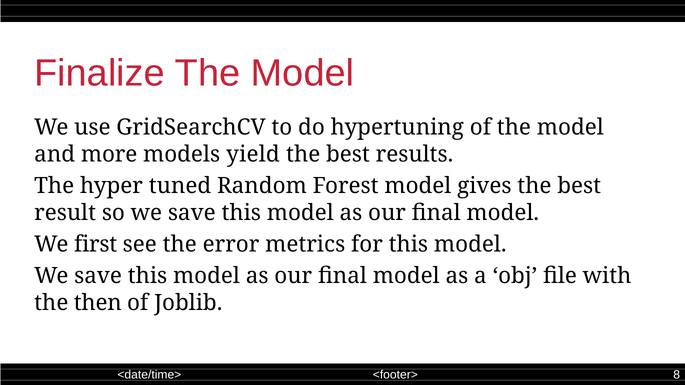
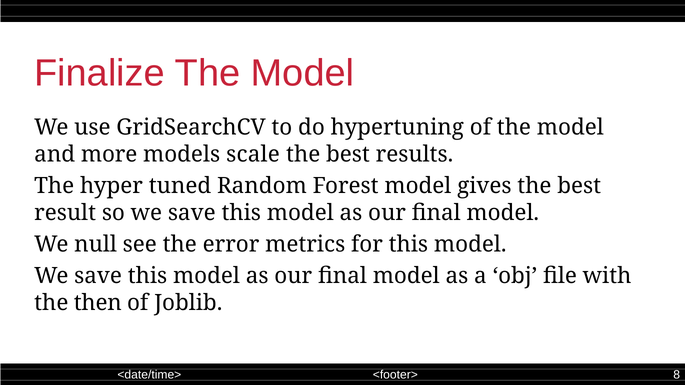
yield: yield -> scale
first: first -> null
